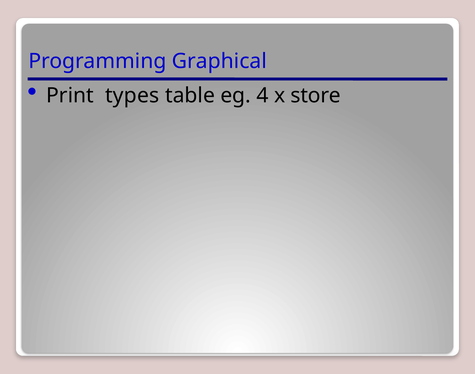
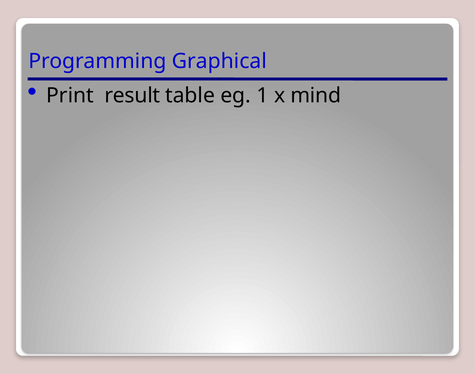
types: types -> result
4: 4 -> 1
store: store -> mind
